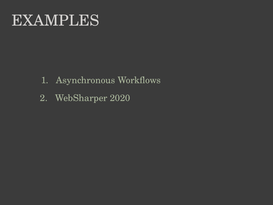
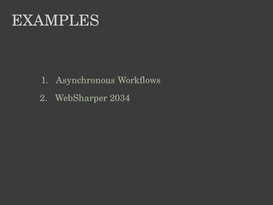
2020: 2020 -> 2034
